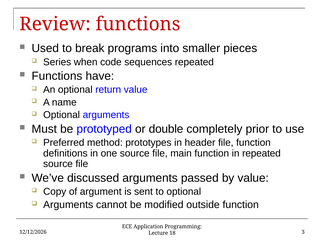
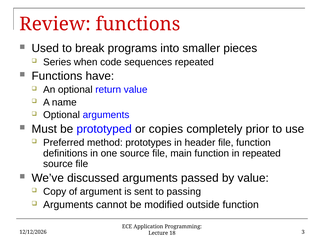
double: double -> copies
to optional: optional -> passing
